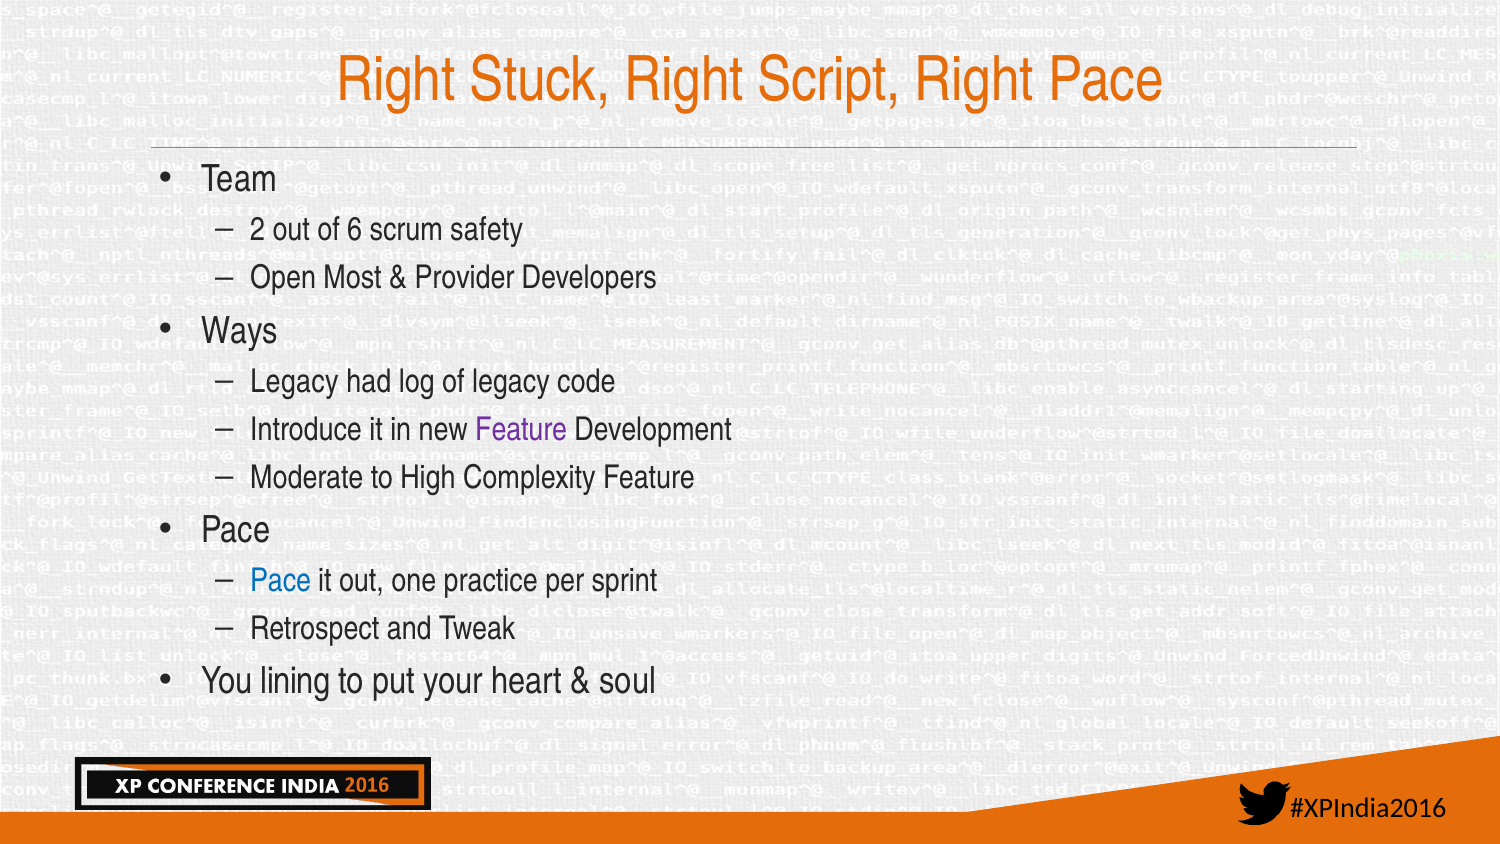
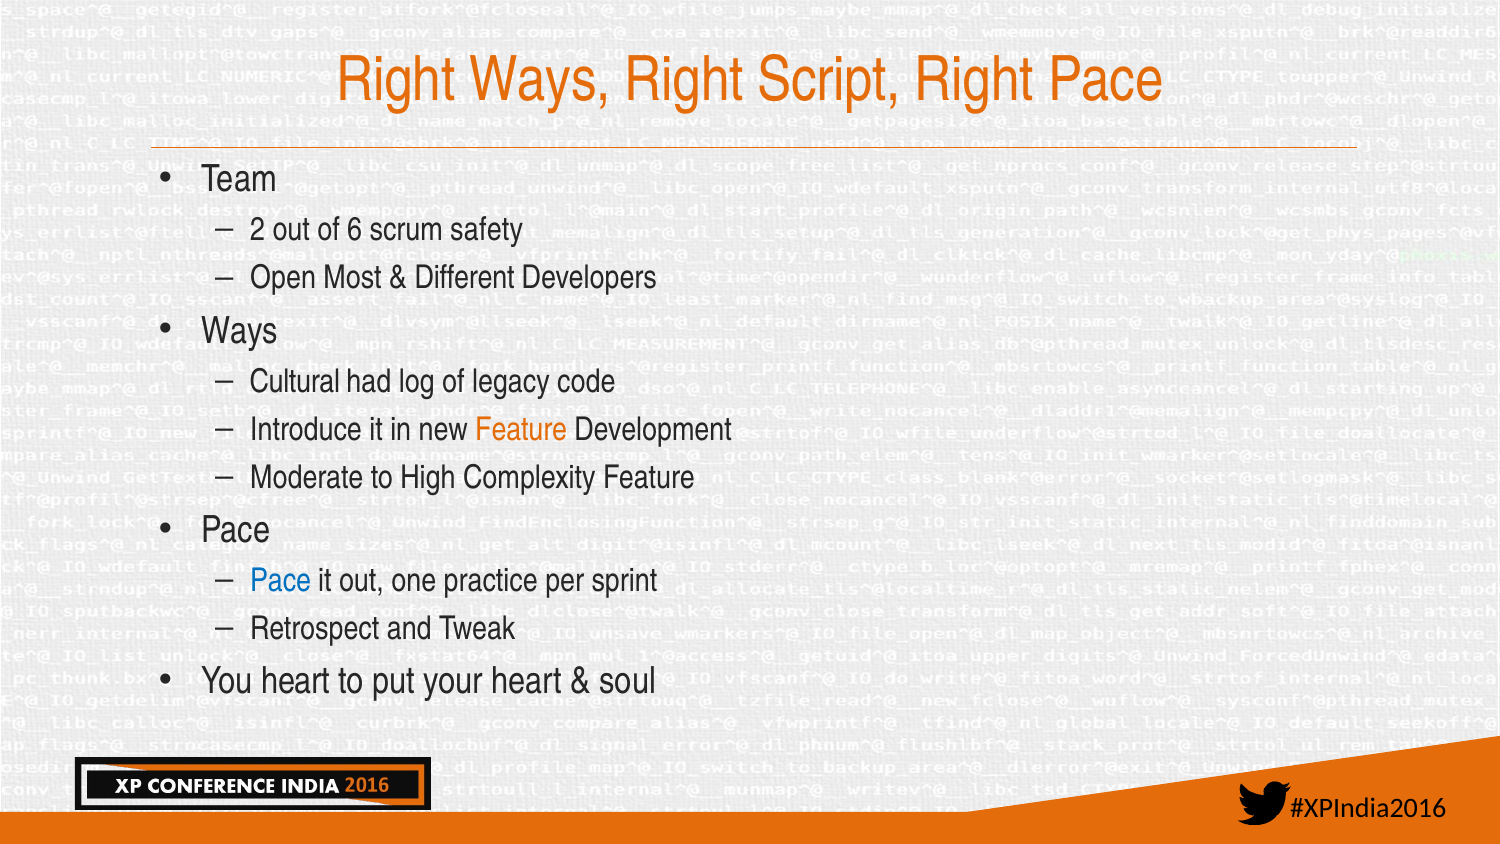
Right Stuck: Stuck -> Ways
Provider: Provider -> Different
Legacy at (294, 381): Legacy -> Cultural
Feature at (521, 429) colour: purple -> orange
You lining: lining -> heart
